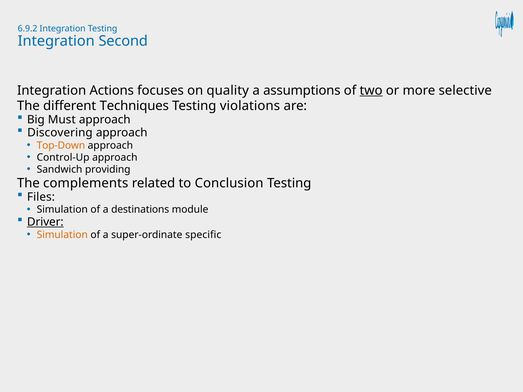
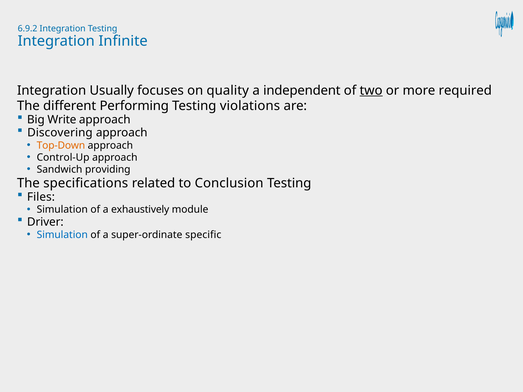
Second: Second -> Infinite
Actions: Actions -> Usually
assumptions: assumptions -> independent
selective: selective -> required
Techniques: Techniques -> Performing
Must: Must -> Write
complements: complements -> specifications
destinations: destinations -> exhaustively
Driver underline: present -> none
Simulation at (62, 235) colour: orange -> blue
